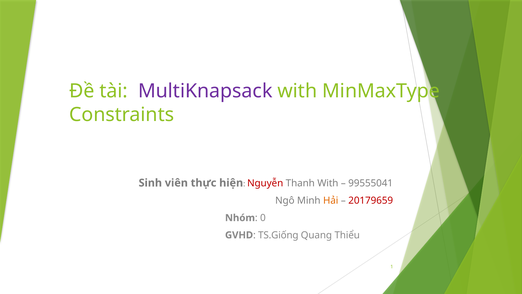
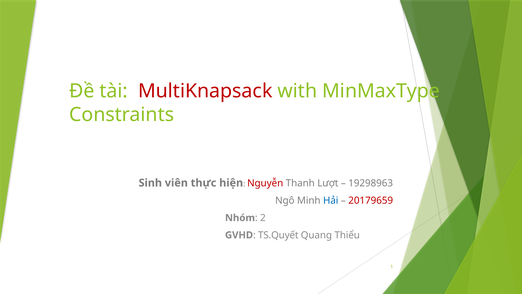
MultiKnapsack colour: purple -> red
Thanh With: With -> Lượt
99555041: 99555041 -> 19298963
Hải colour: orange -> blue
0: 0 -> 2
TS.Giống: TS.Giống -> TS.Quyết
